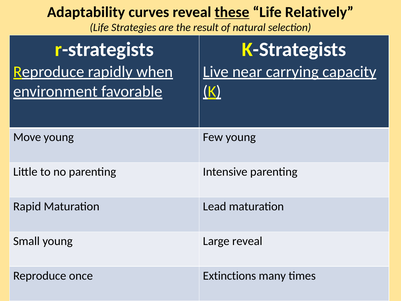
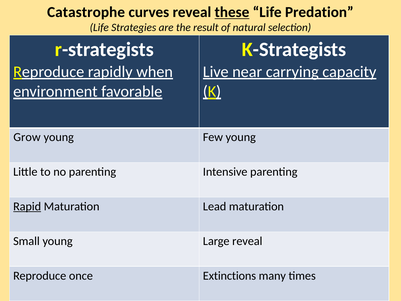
Adaptability: Adaptability -> Catastrophe
Relatively: Relatively -> Predation
Move: Move -> Grow
Rapid underline: none -> present
